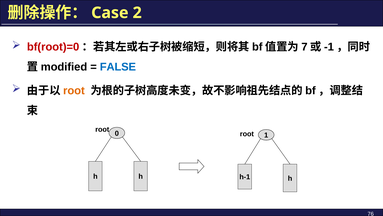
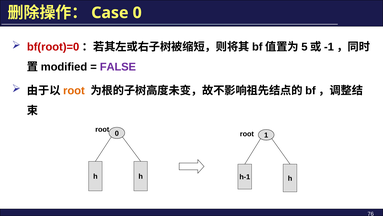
2 at (137, 13): 2 -> 0
7: 7 -> 5
FALSE colour: blue -> purple
